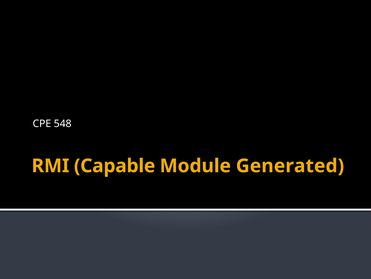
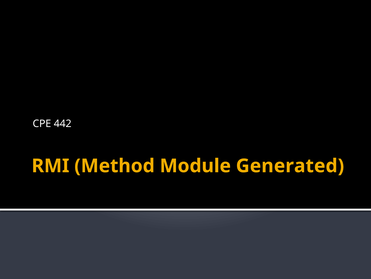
548: 548 -> 442
Capable: Capable -> Method
